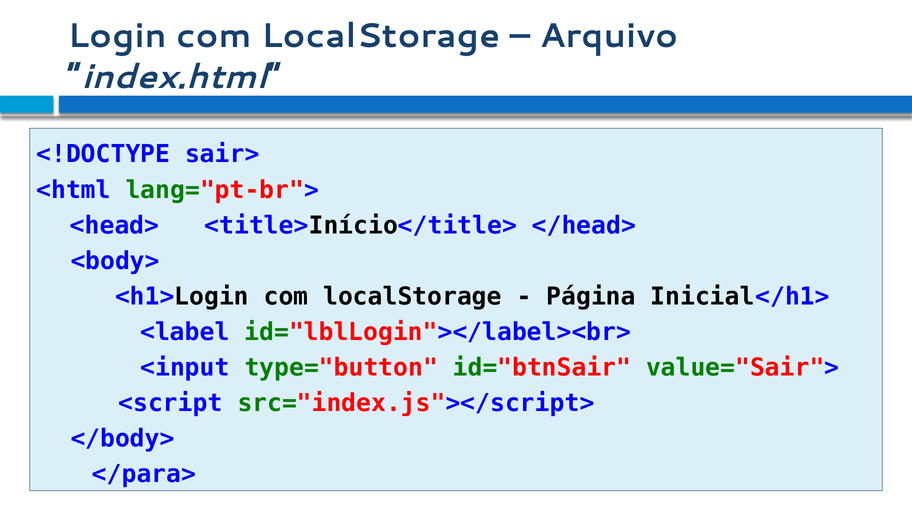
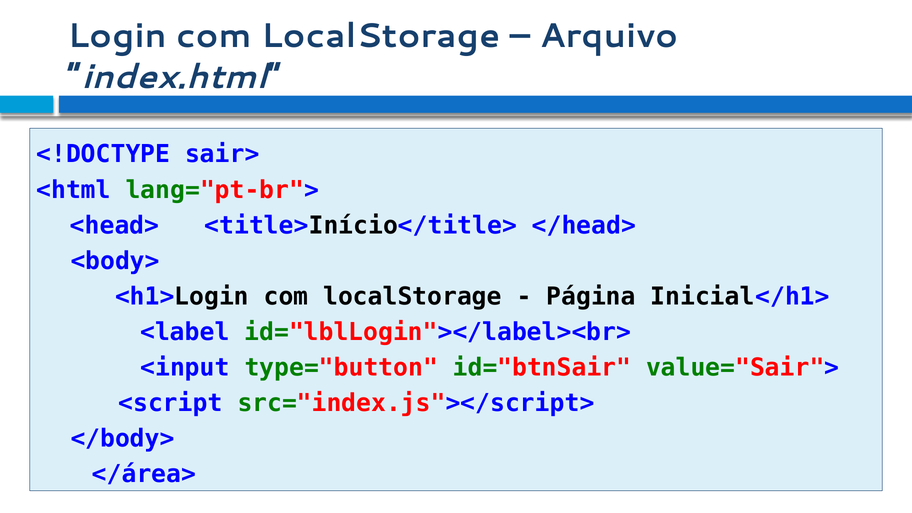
</para>: </para> -> </área>
